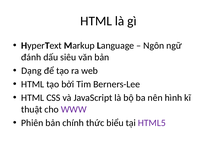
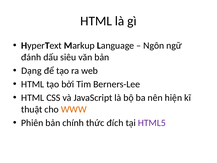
hình: hình -> hiện
WWW colour: purple -> orange
biểu: biểu -> đích
